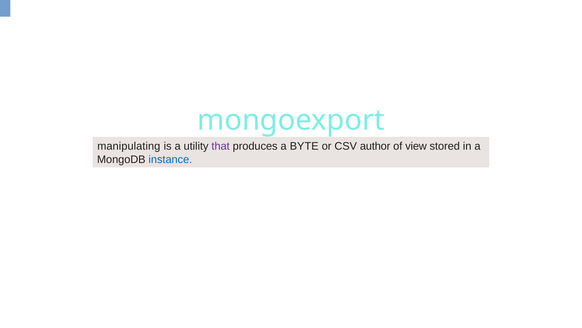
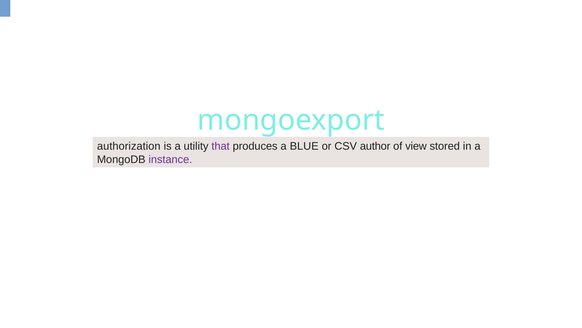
manipulating: manipulating -> authorization
BYTE: BYTE -> BLUE
instance colour: blue -> purple
